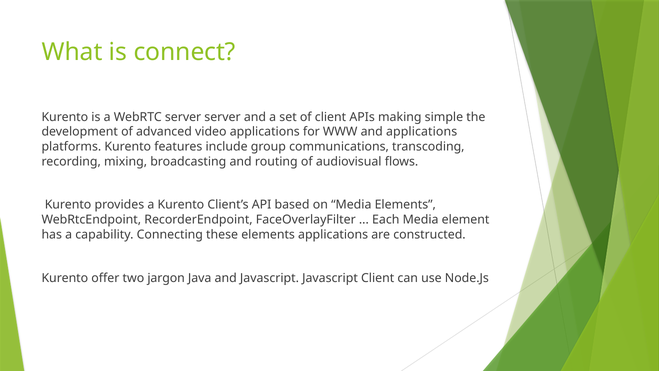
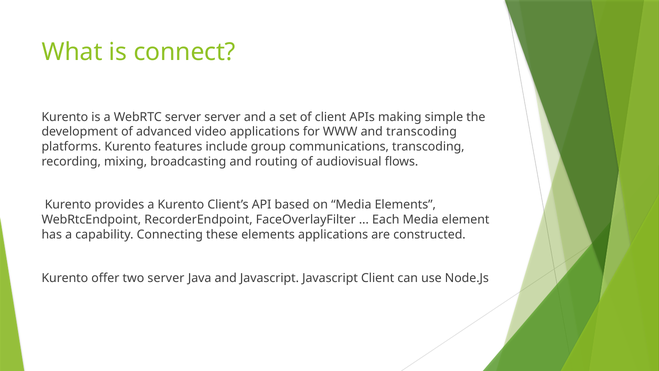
and applications: applications -> transcoding
two jargon: jargon -> server
